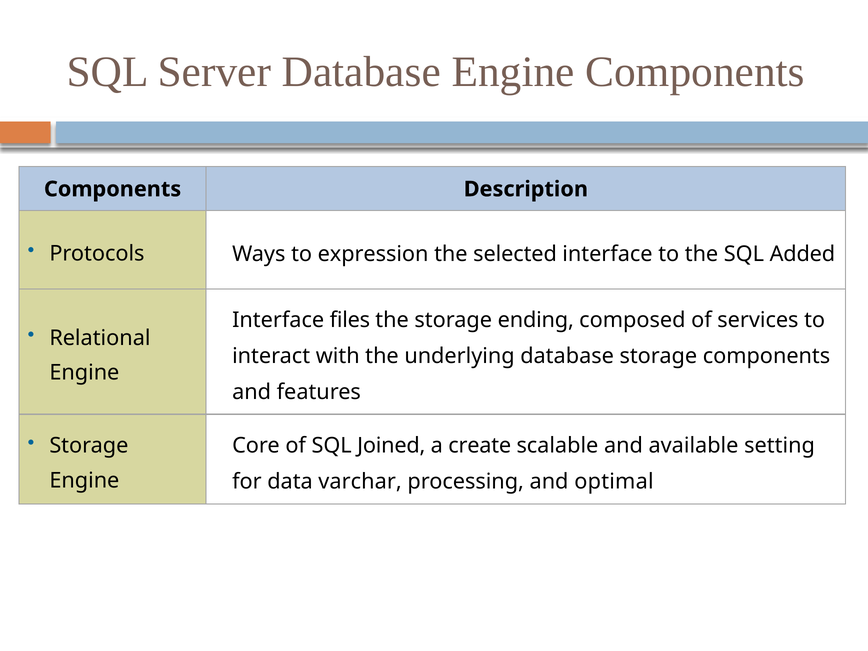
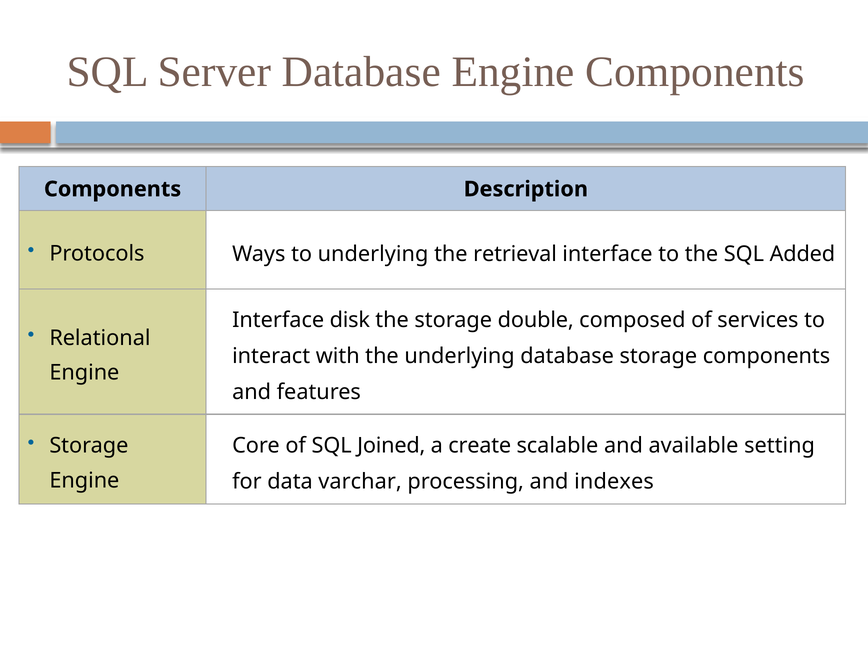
to expression: expression -> underlying
selected: selected -> retrieval
files: files -> disk
ending: ending -> double
optimal: optimal -> indexes
